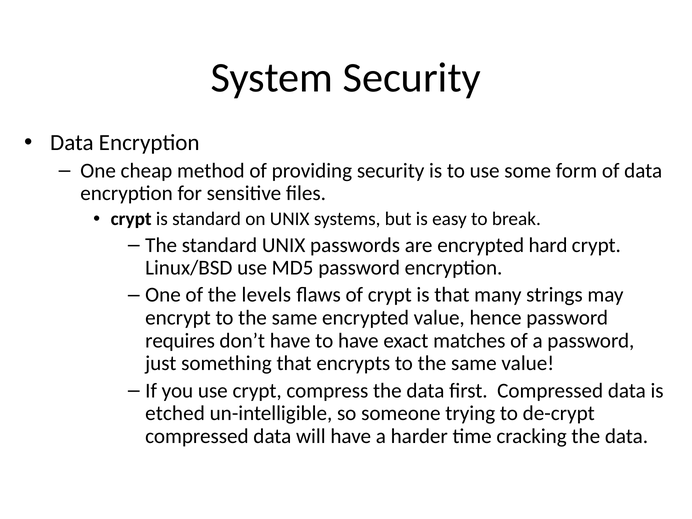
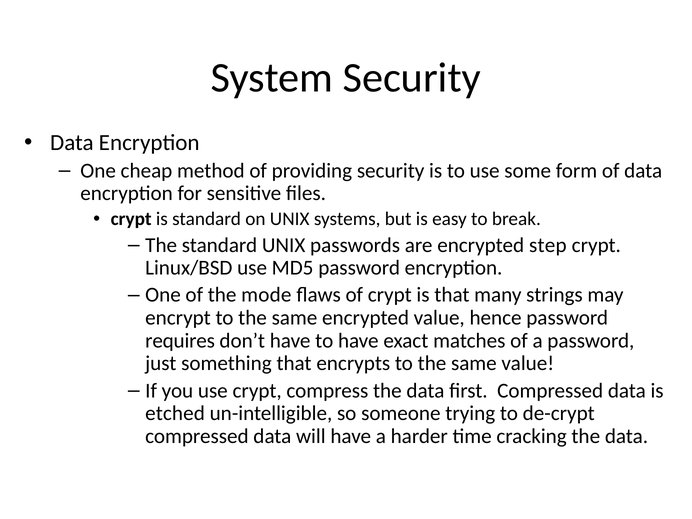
hard: hard -> step
levels: levels -> mode
